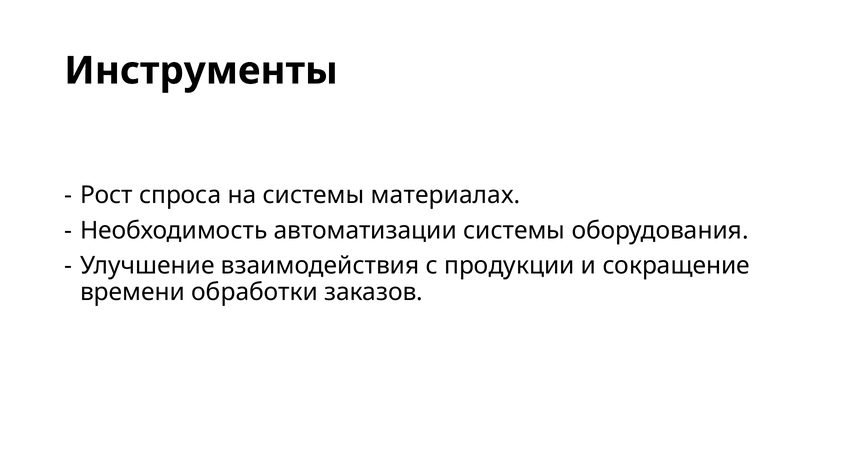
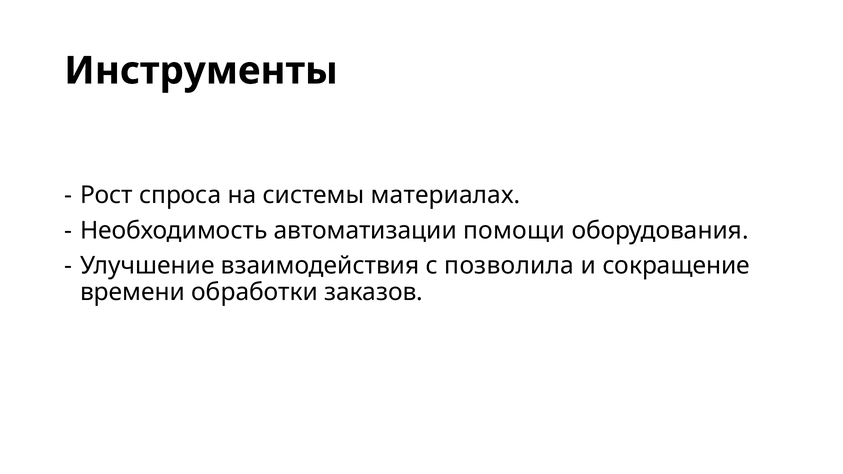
автоматизации системы: системы -> помощи
продукции: продукции -> позволила
